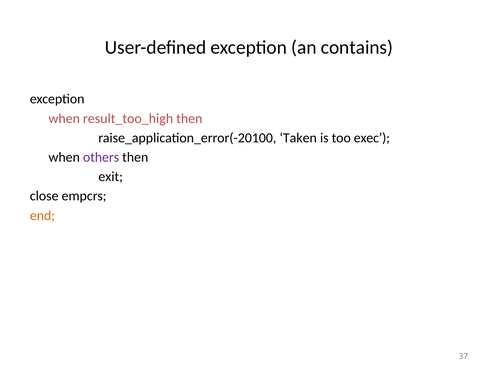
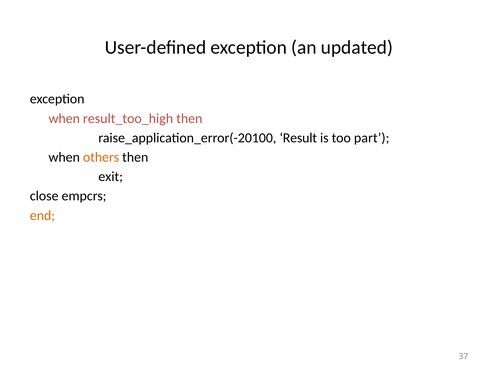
contains: contains -> updated
Taken: Taken -> Result
exec: exec -> part
others colour: purple -> orange
